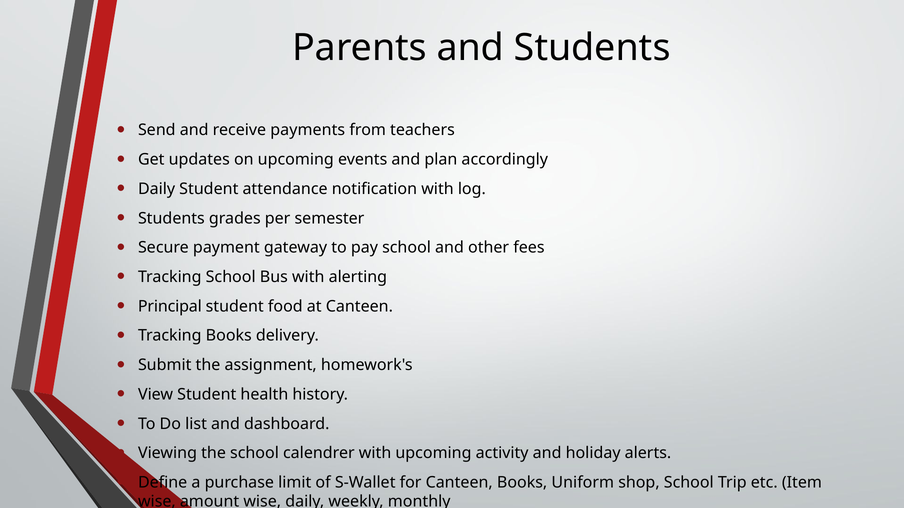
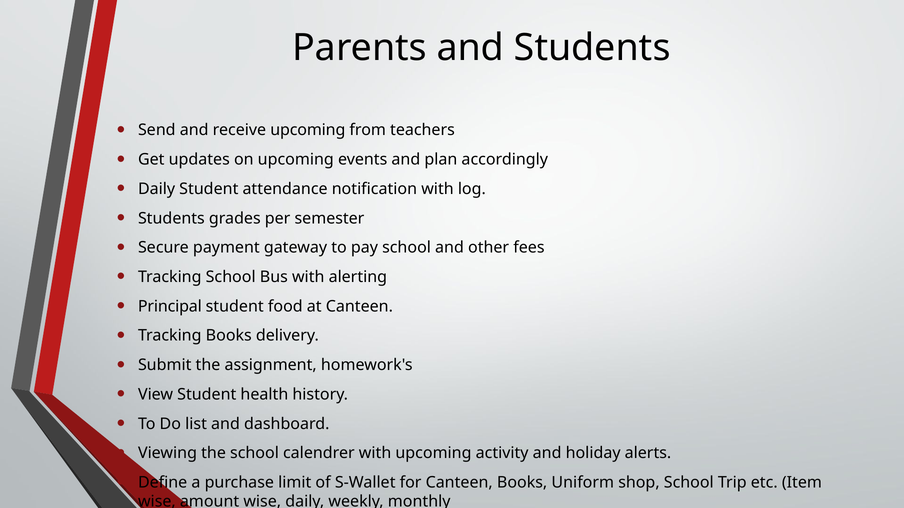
receive payments: payments -> upcoming
